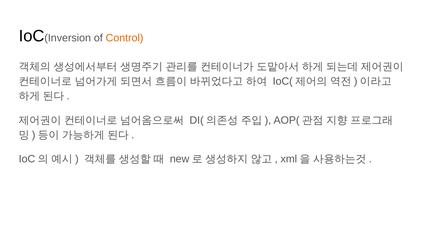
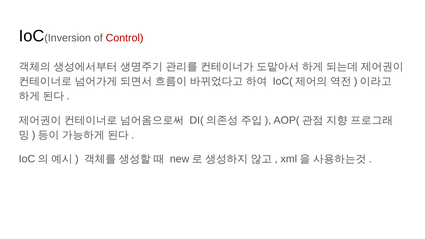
Control colour: orange -> red
